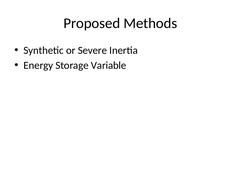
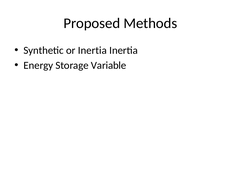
or Severe: Severe -> Inertia
